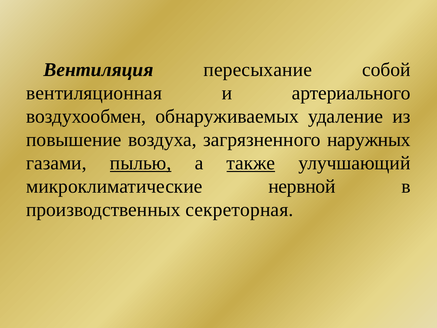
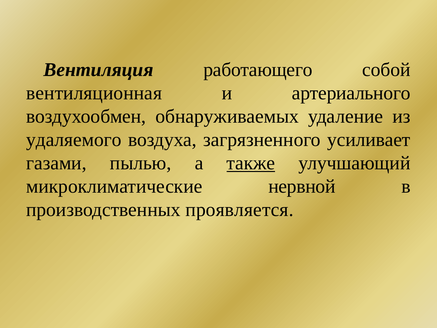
пересыхание: пересыхание -> работающего
повышение: повышение -> удаляемого
наружных: наружных -> усиливает
пылью underline: present -> none
секреторная: секреторная -> проявляется
